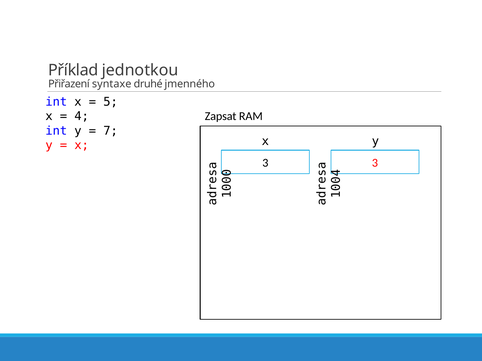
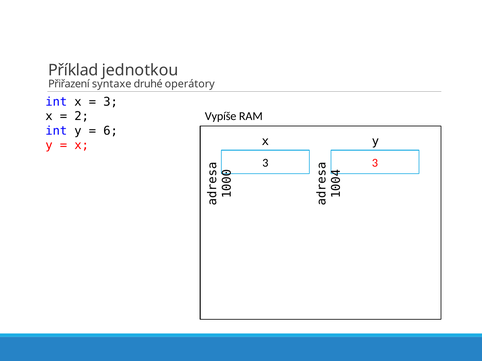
jmenného: jmenného -> operátory
5 at (111, 102): 5 -> 3
4 at (82, 116): 4 -> 2
Zapsat: Zapsat -> Vypíše
7: 7 -> 6
